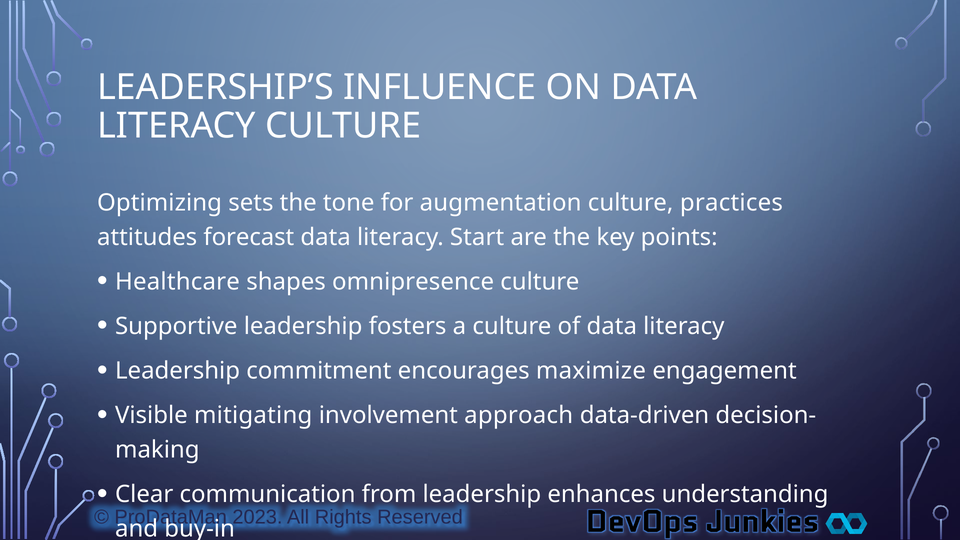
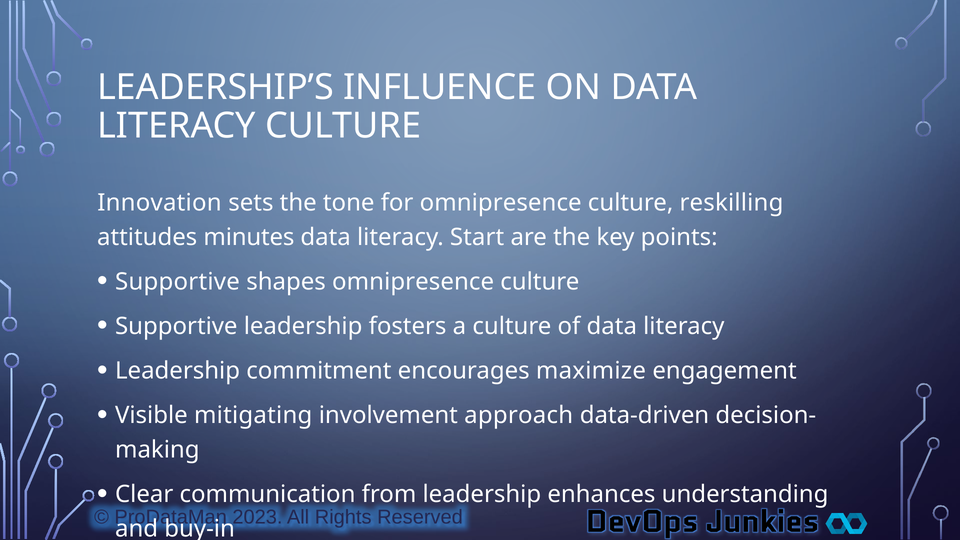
Optimizing: Optimizing -> Innovation
for augmentation: augmentation -> omnipresence
practices: practices -> reskilling
forecast: forecast -> minutes
Healthcare at (177, 282): Healthcare -> Supportive
